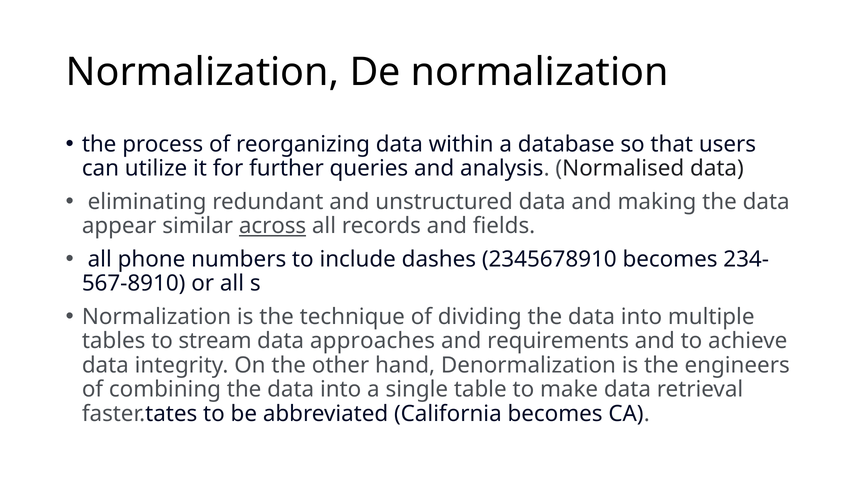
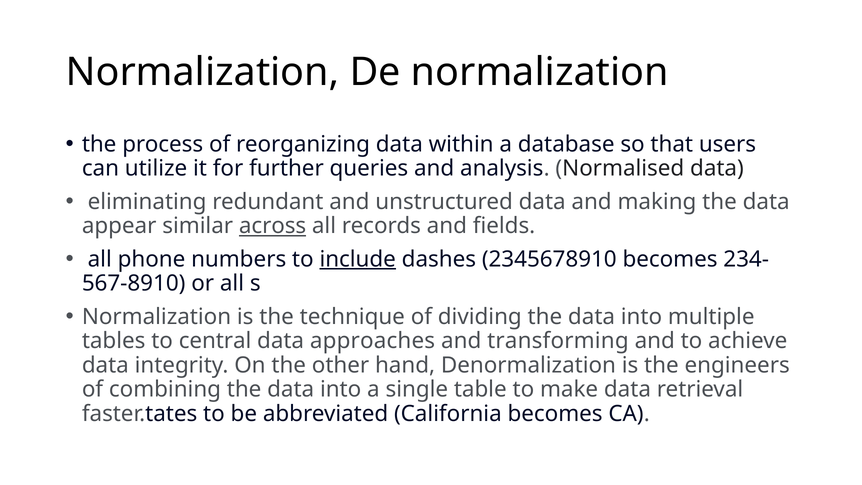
include underline: none -> present
stream: stream -> central
requirements: requirements -> transforming
